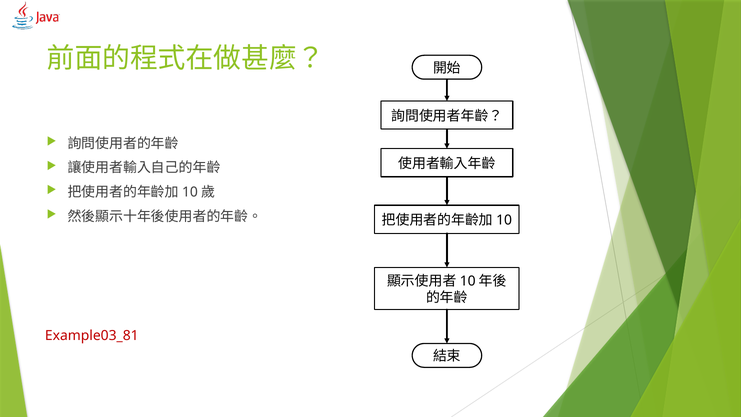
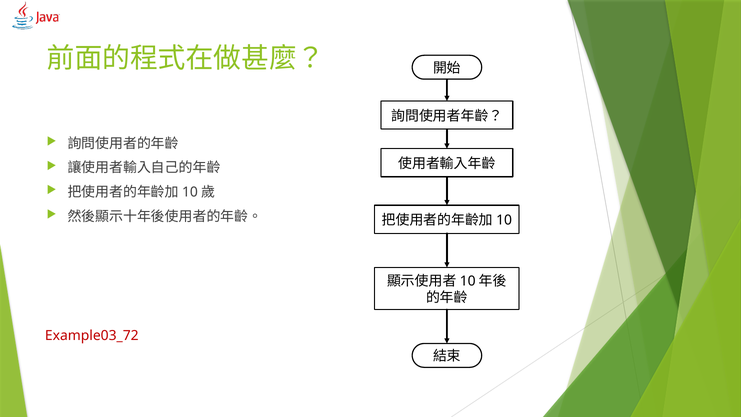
Example03_81: Example03_81 -> Example03_72
